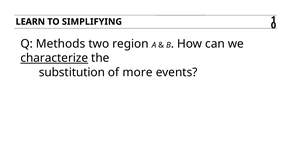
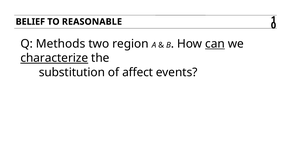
LEARN: LEARN -> BELIEF
SIMPLIFYING: SIMPLIFYING -> REASONABLE
can underline: none -> present
more: more -> affect
